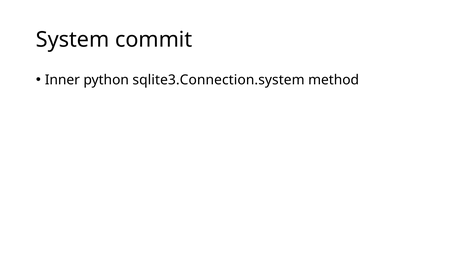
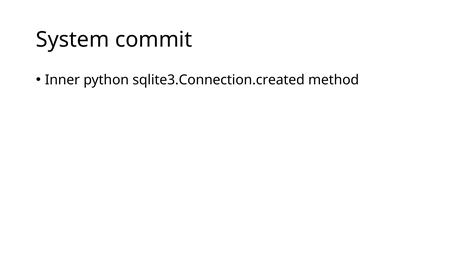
sqlite3.Connection.system: sqlite3.Connection.system -> sqlite3.Connection.created
